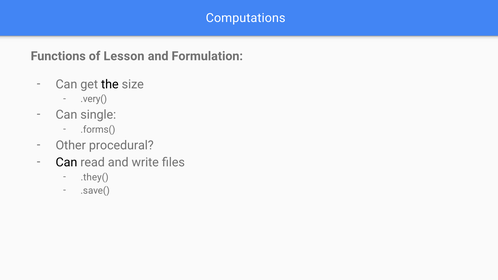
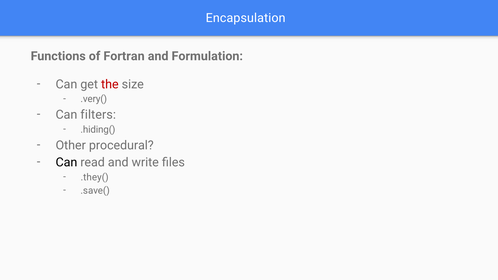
Computations: Computations -> Encapsulation
Lesson: Lesson -> Fortran
the colour: black -> red
single: single -> filters
.forms(: .forms( -> .hiding(
